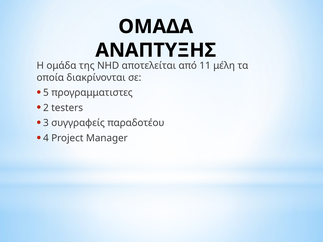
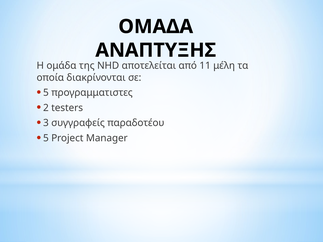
4 at (46, 138): 4 -> 5
